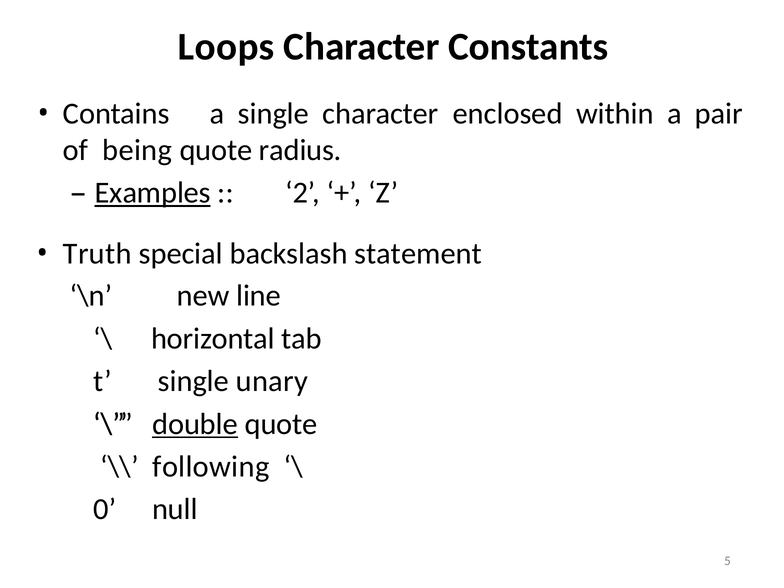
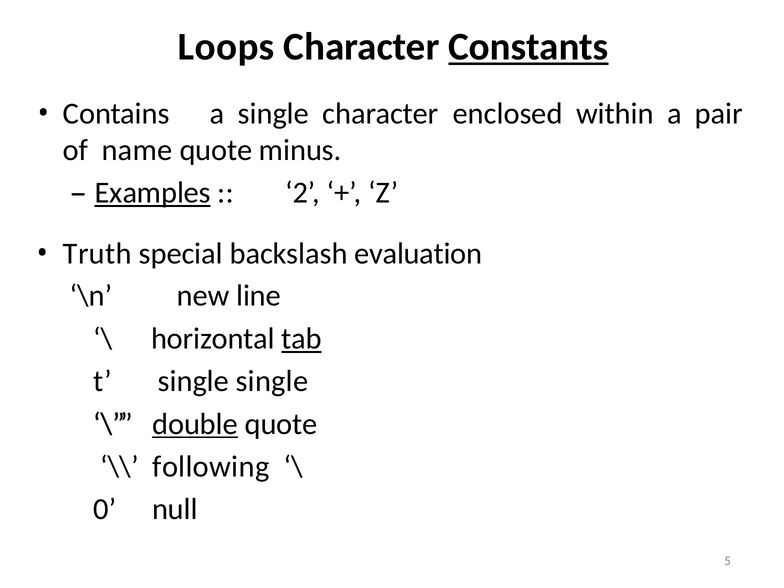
Constants underline: none -> present
being: being -> name
radius: radius -> minus
statement: statement -> evaluation
tab underline: none -> present
single unary: unary -> single
